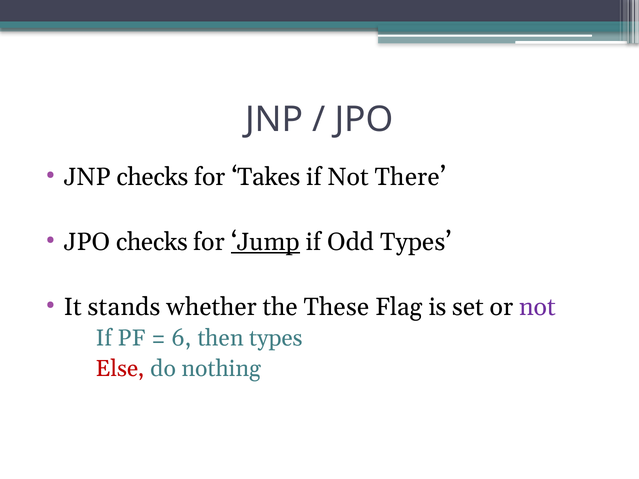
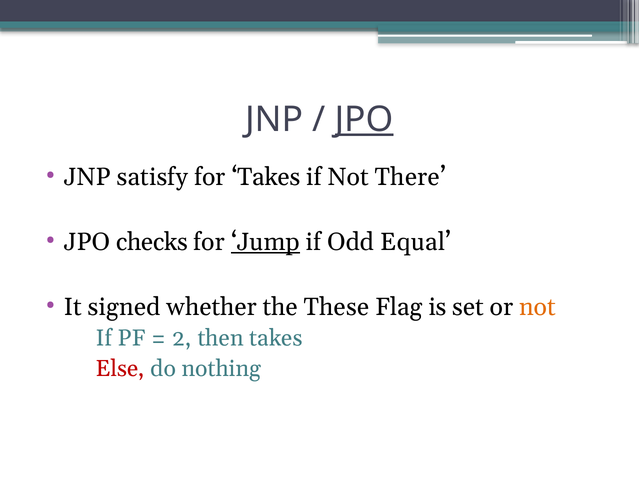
JPO at (364, 120) underline: none -> present
JNP checks: checks -> satisfy
Odd Types: Types -> Equal
stands: stands -> signed
not at (537, 307) colour: purple -> orange
6: 6 -> 2
then types: types -> takes
